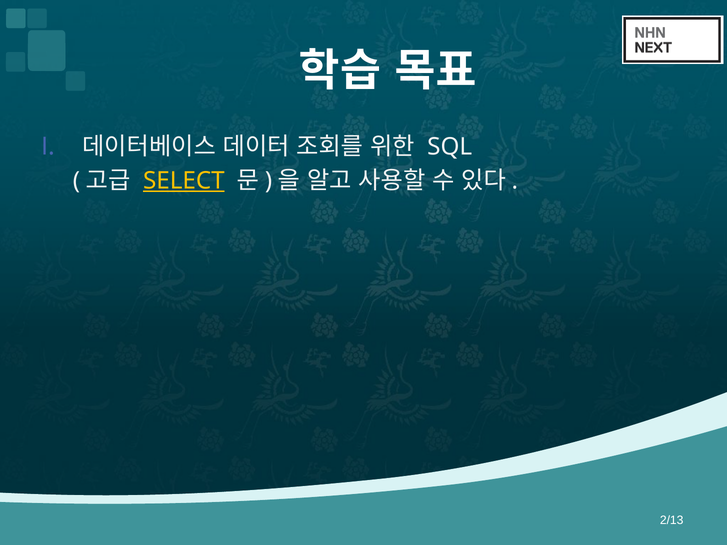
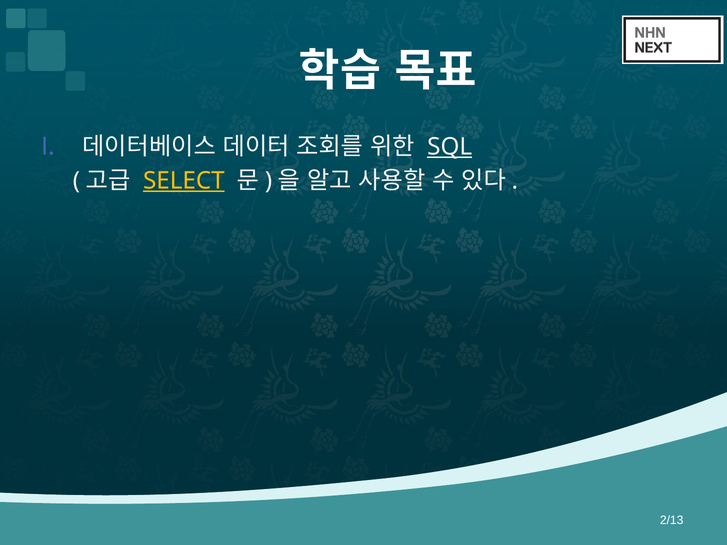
SQL underline: none -> present
